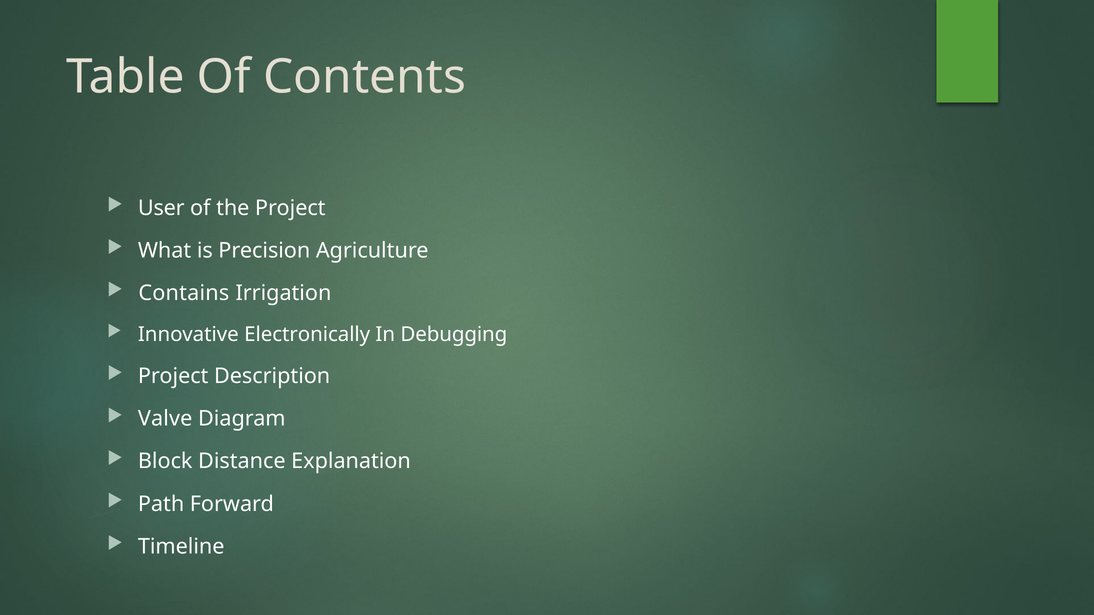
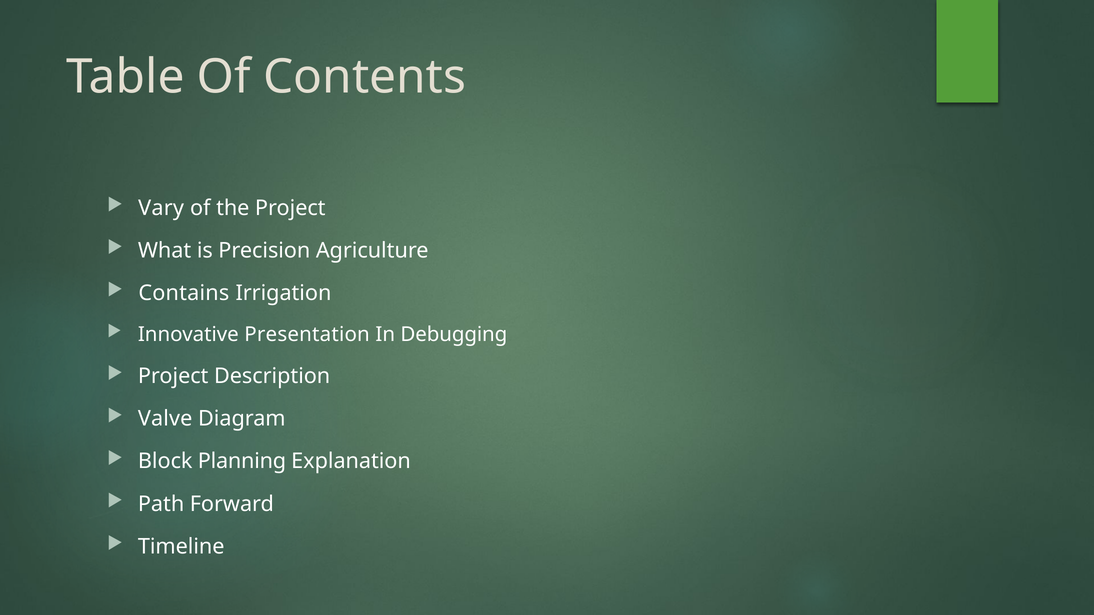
User: User -> Vary
Electronically: Electronically -> Presentation
Distance: Distance -> Planning
